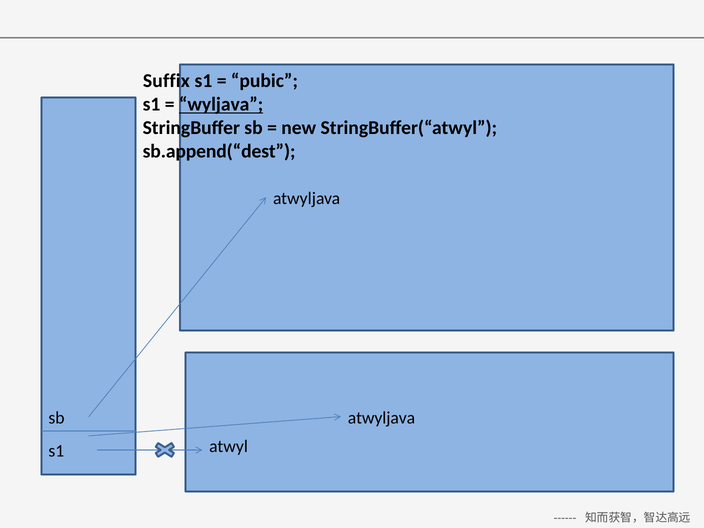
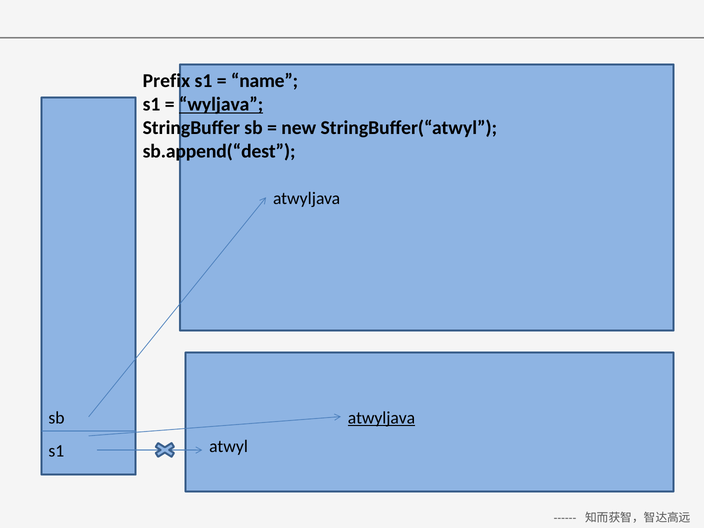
Suffix: Suffix -> Prefix
pubic: pubic -> name
atwyljava at (381, 418) underline: none -> present
